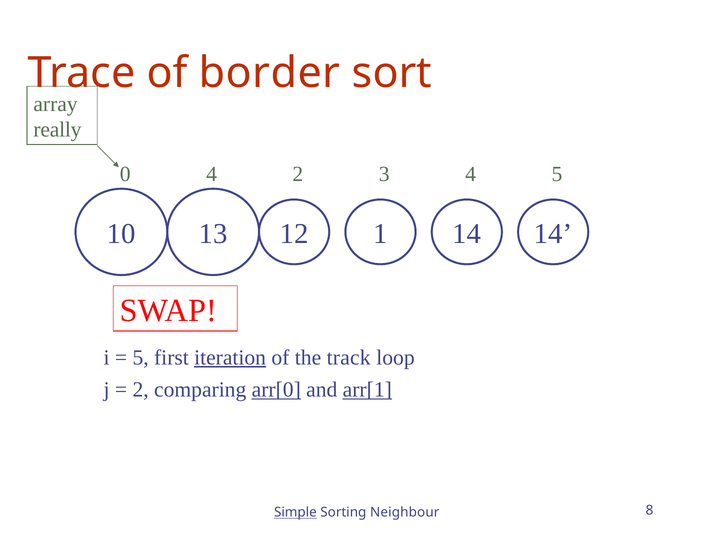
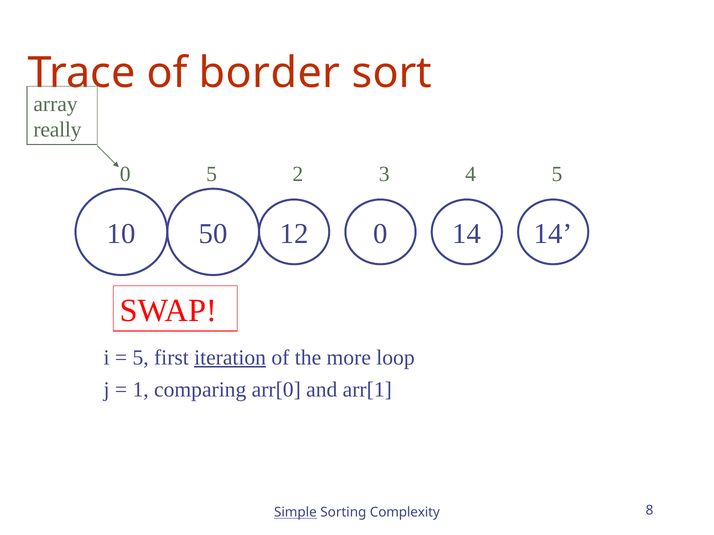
0 4: 4 -> 5
13: 13 -> 50
12 1: 1 -> 0
track: track -> more
2 at (141, 390): 2 -> 1
arr[0 underline: present -> none
arr[1 underline: present -> none
Neighbour: Neighbour -> Complexity
